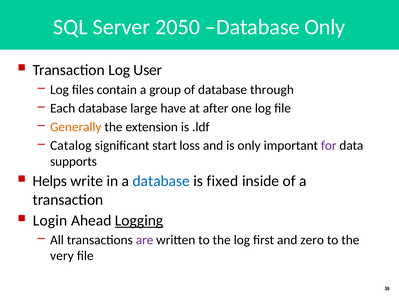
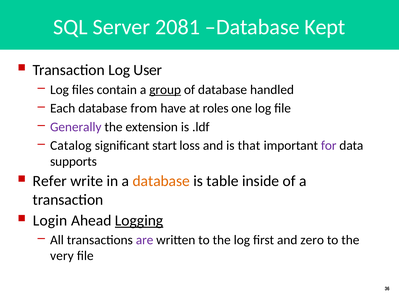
2050: 2050 -> 2081
Database Only: Only -> Kept
group underline: none -> present
through: through -> handled
large: large -> from
after: after -> roles
Generally colour: orange -> purple
is only: only -> that
Helps: Helps -> Refer
database at (161, 181) colour: blue -> orange
fixed: fixed -> table
